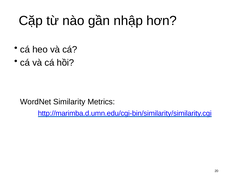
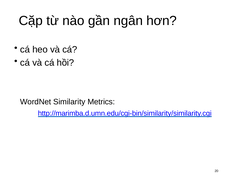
nhập: nhập -> ngân
